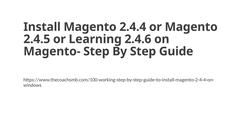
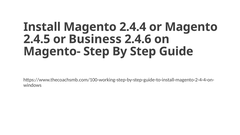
Learning: Learning -> Business
